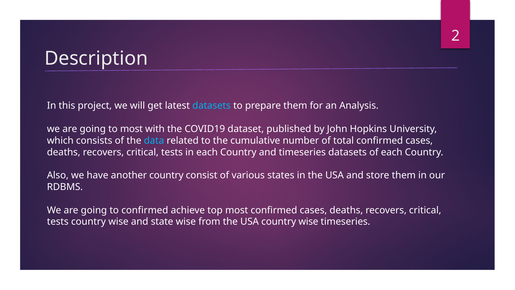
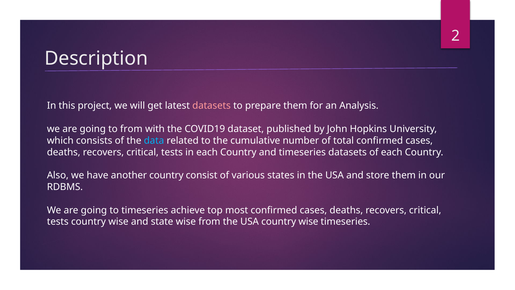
datasets at (212, 106) colour: light blue -> pink
to most: most -> from
to confirmed: confirmed -> timeseries
